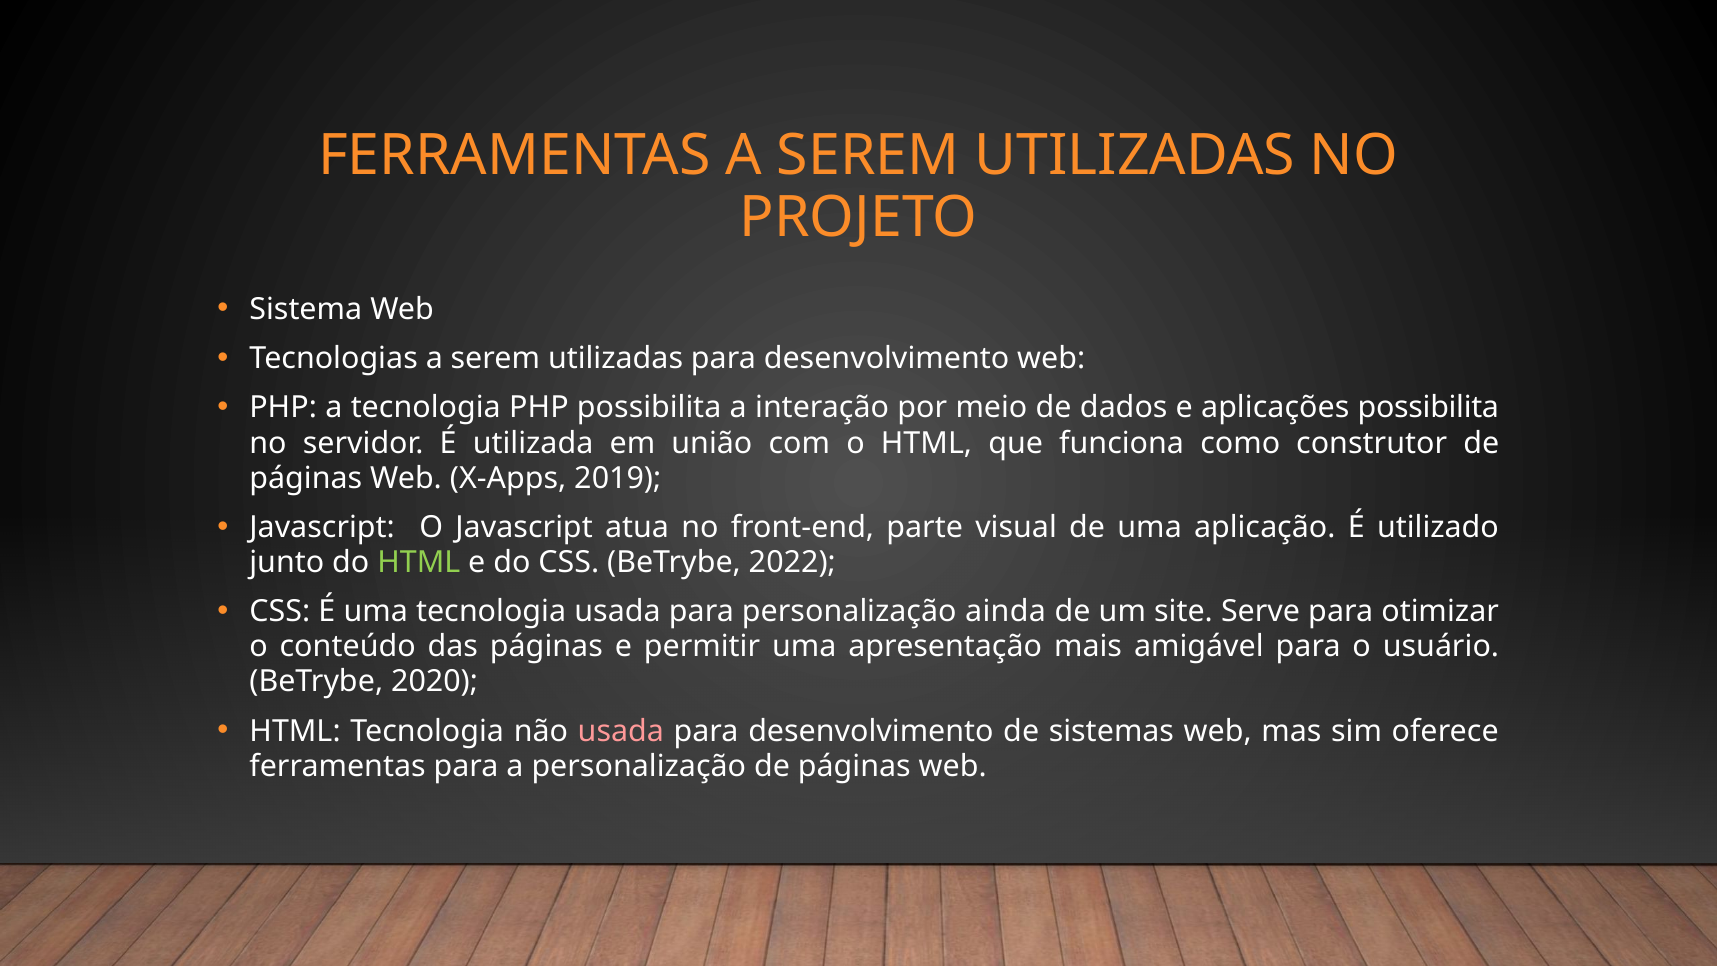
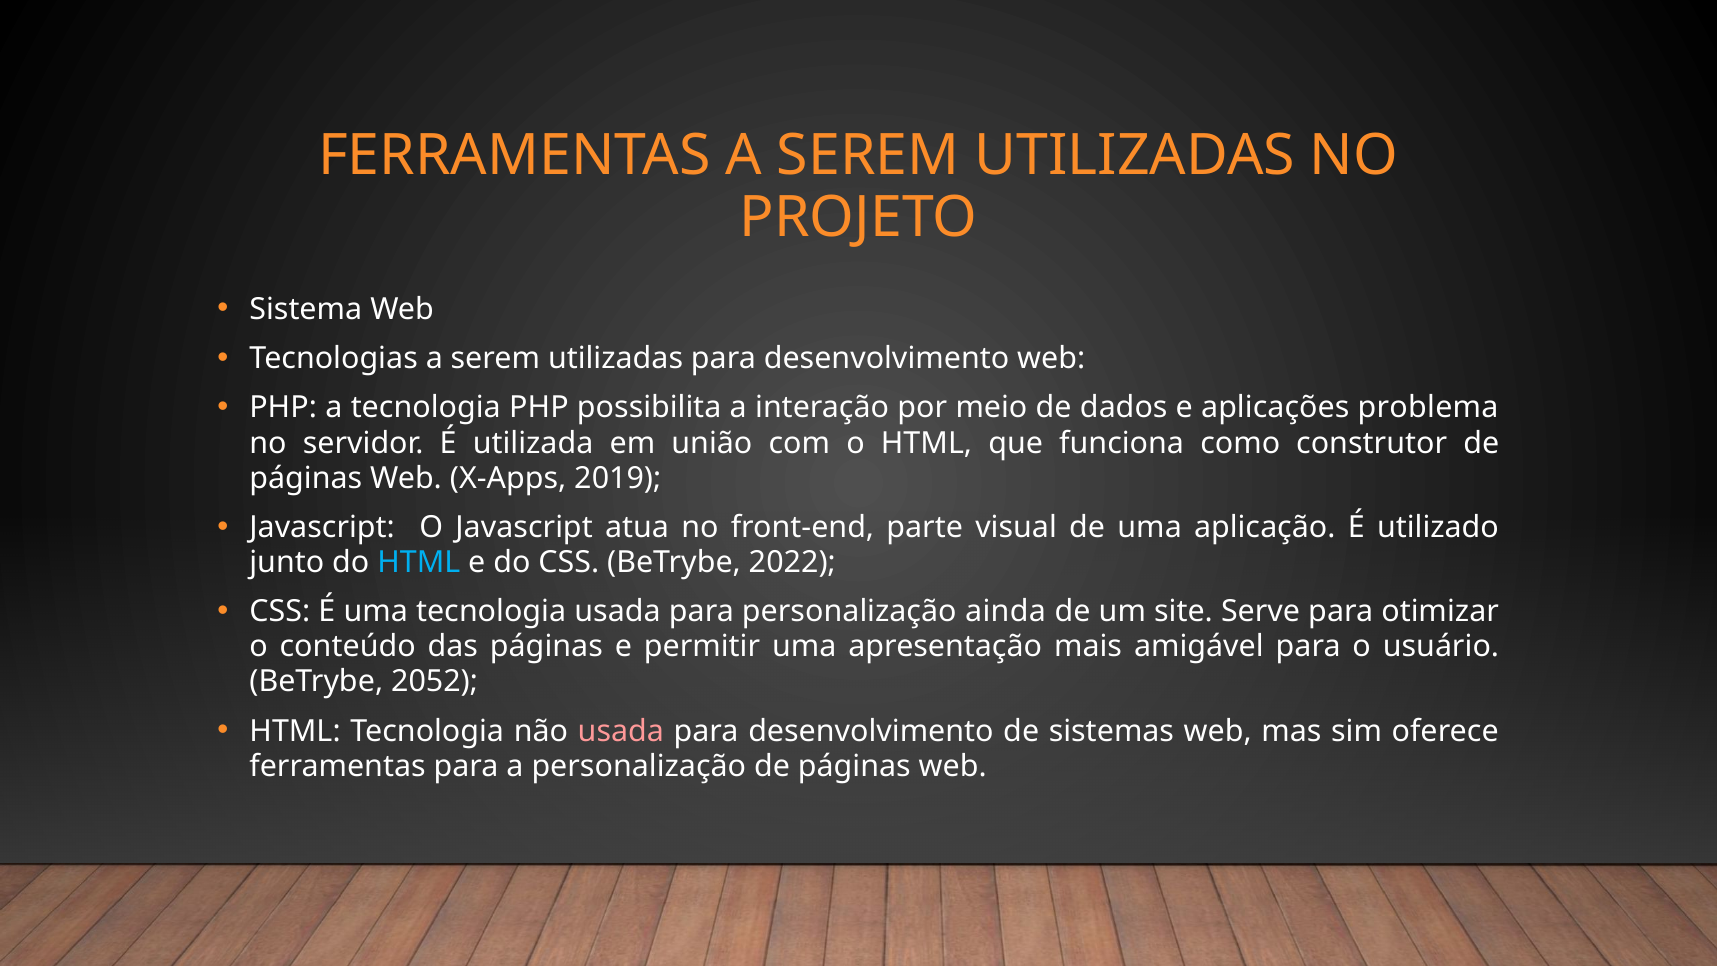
aplicações possibilita: possibilita -> problema
HTML at (419, 562) colour: light green -> light blue
2020: 2020 -> 2052
